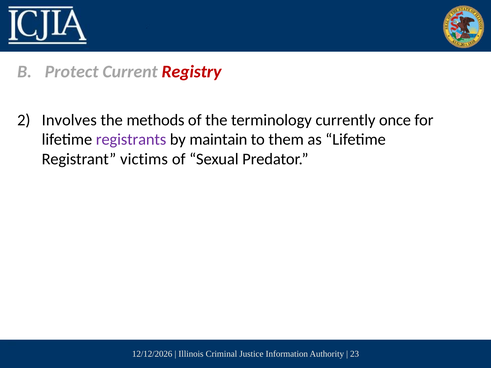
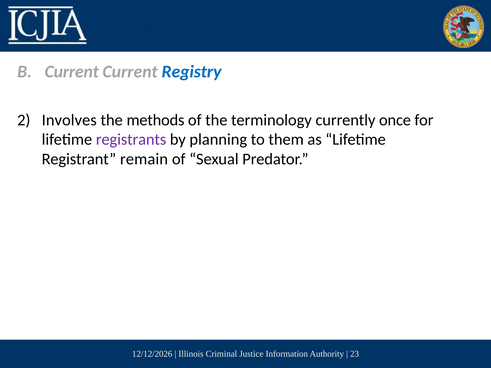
Protect at (72, 72): Protect -> Current
Registry colour: red -> blue
maintain: maintain -> planning
victims: victims -> remain
